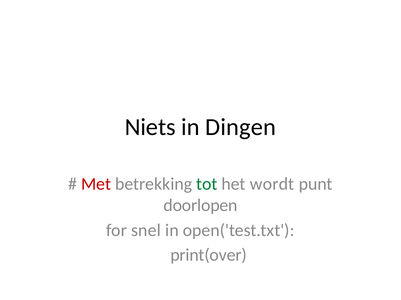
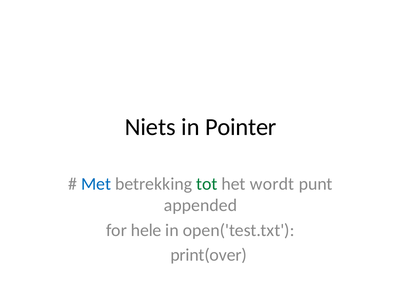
Dingen: Dingen -> Pointer
Met colour: red -> blue
doorlopen: doorlopen -> appended
snel: snel -> hele
